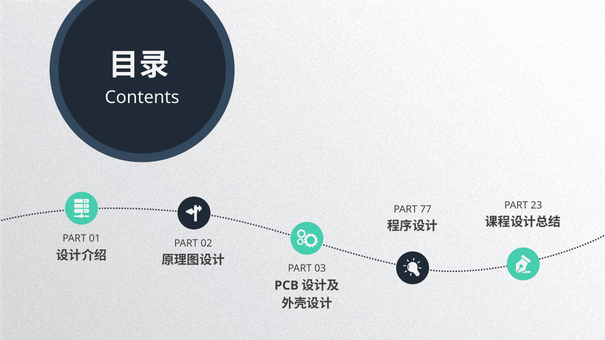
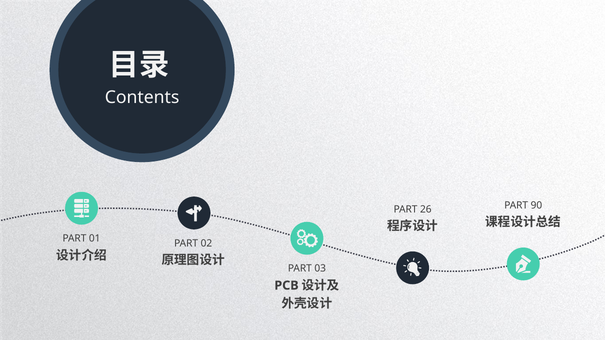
23: 23 -> 90
77: 77 -> 26
